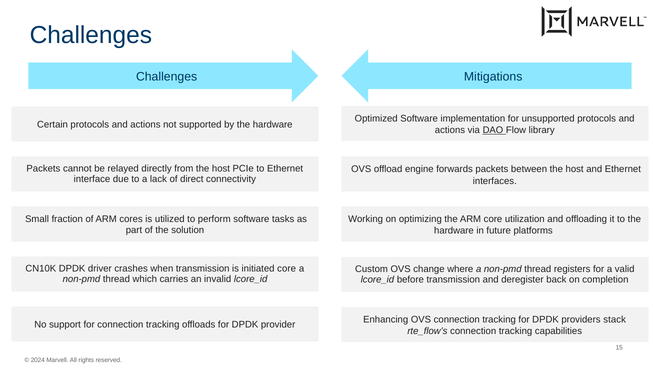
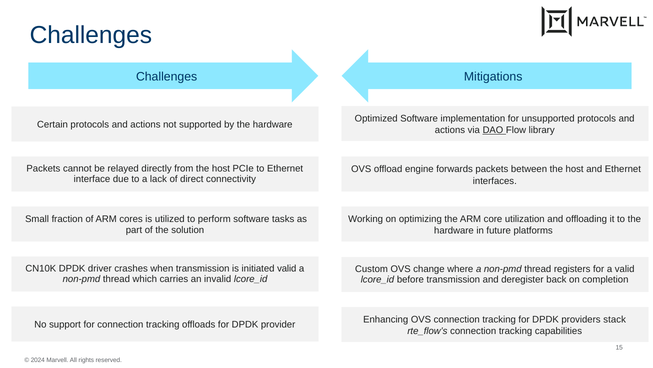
initiated core: core -> valid
